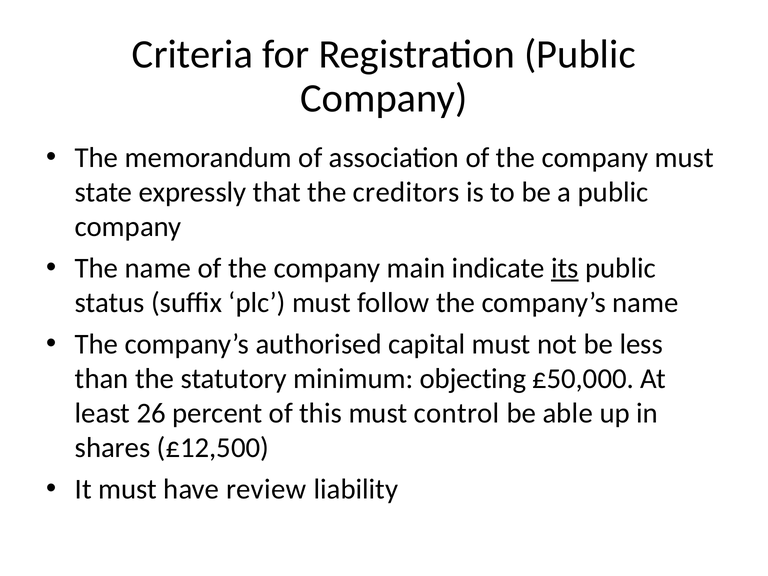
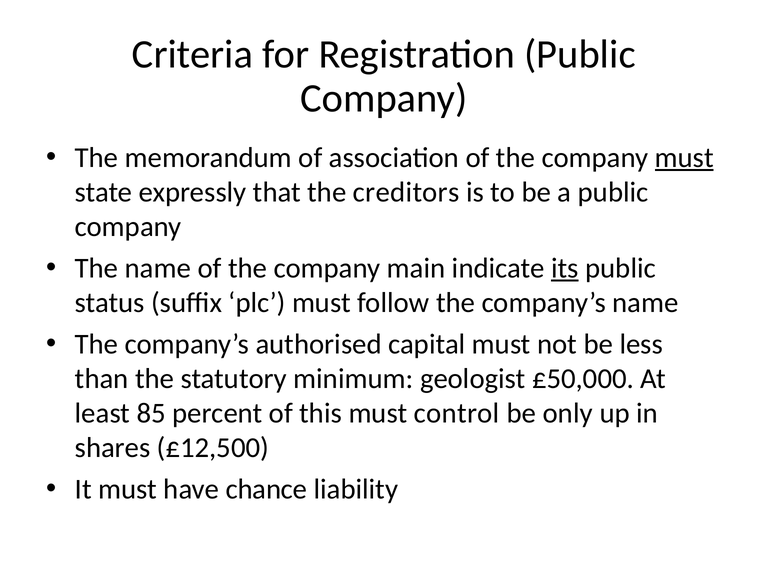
must at (684, 158) underline: none -> present
objecting: objecting -> geologist
26: 26 -> 85
able: able -> only
review: review -> chance
